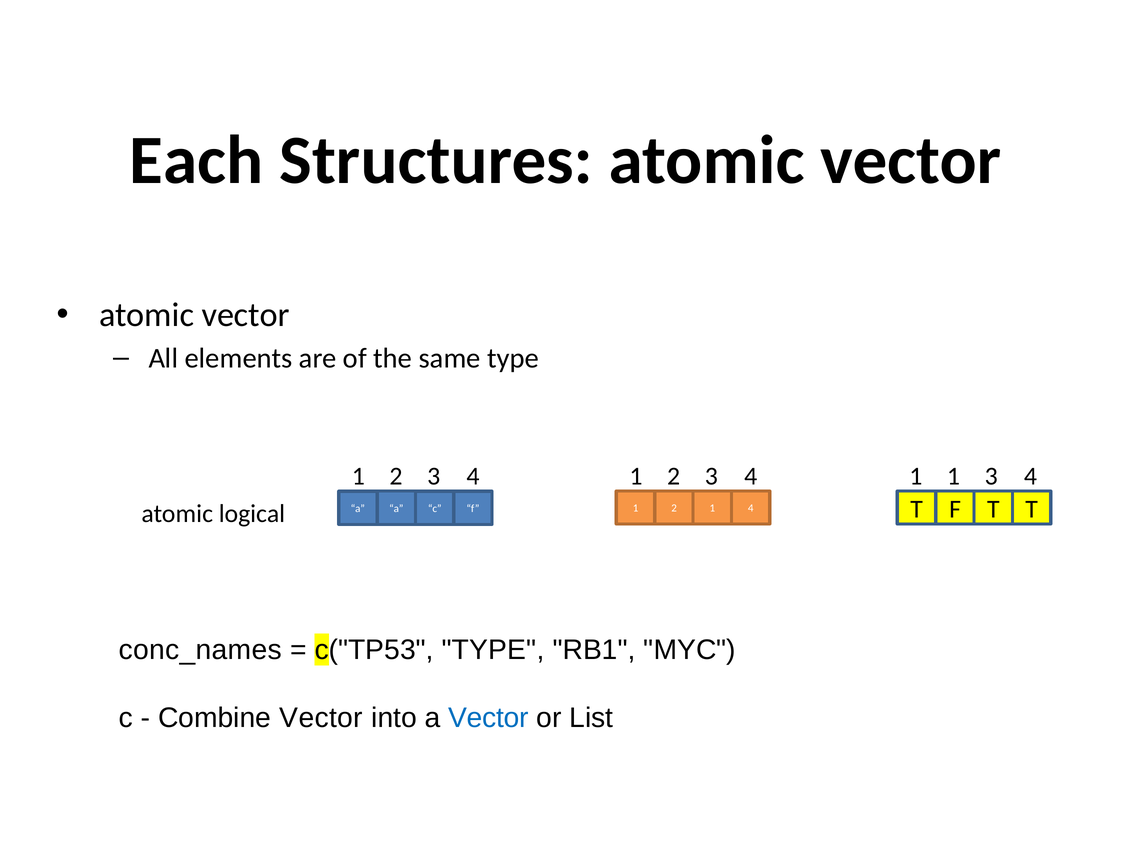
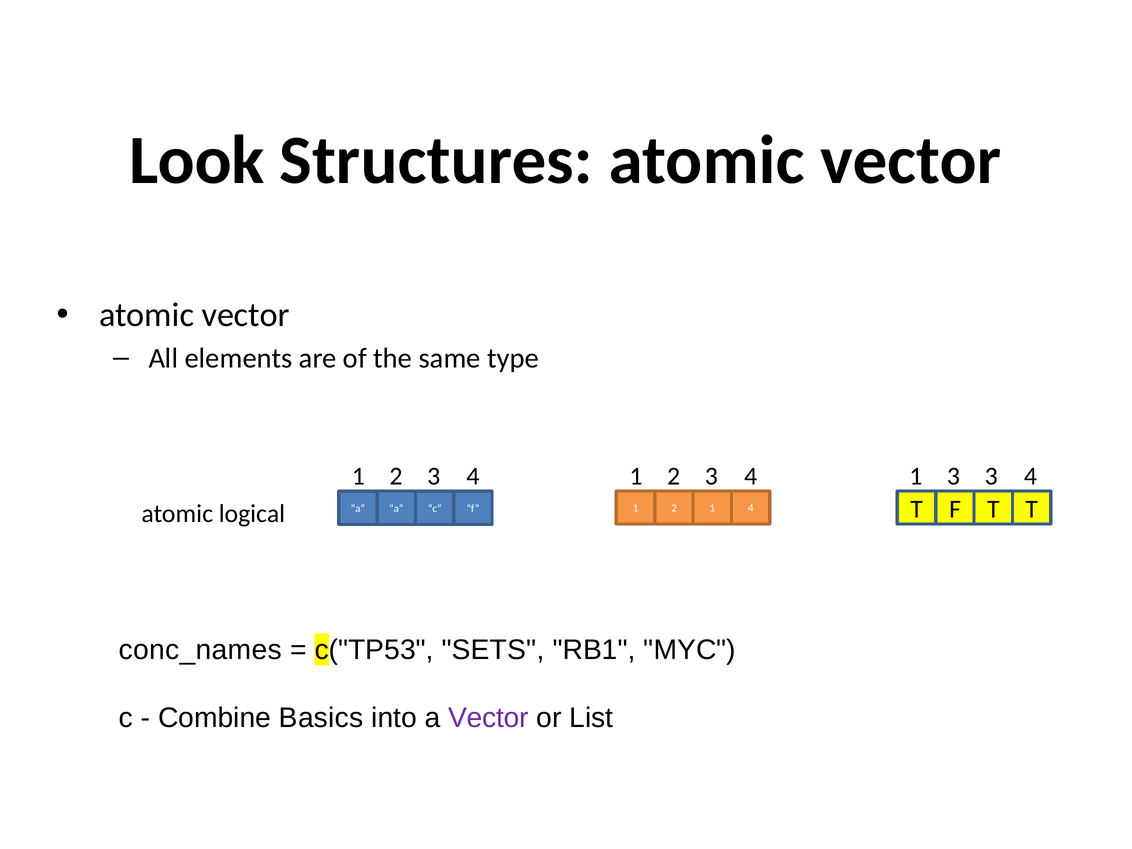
Each: Each -> Look
1 1: 1 -> 3
c("TP53 TYPE: TYPE -> SETS
Combine Vector: Vector -> Basics
Vector at (488, 718) colour: blue -> purple
